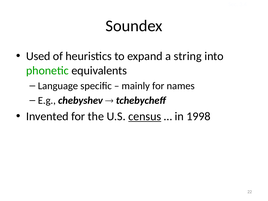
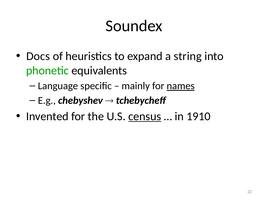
Used: Used -> Docs
names underline: none -> present
1998: 1998 -> 1910
